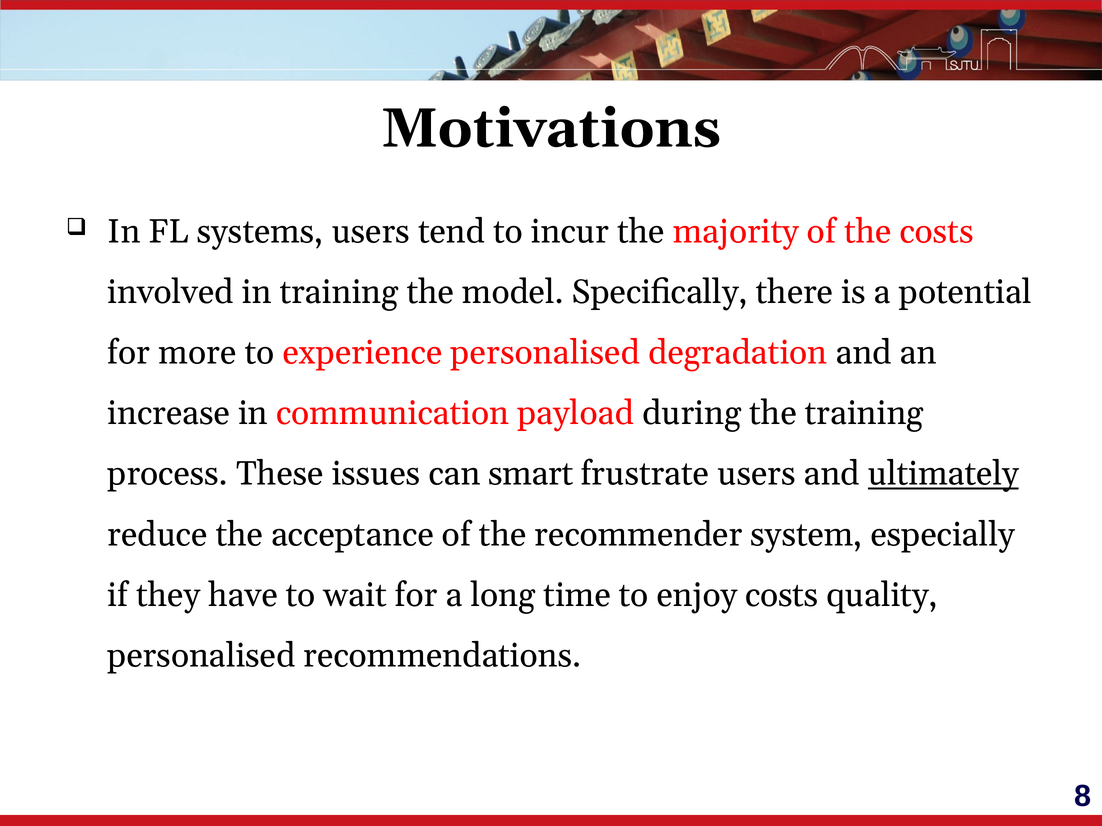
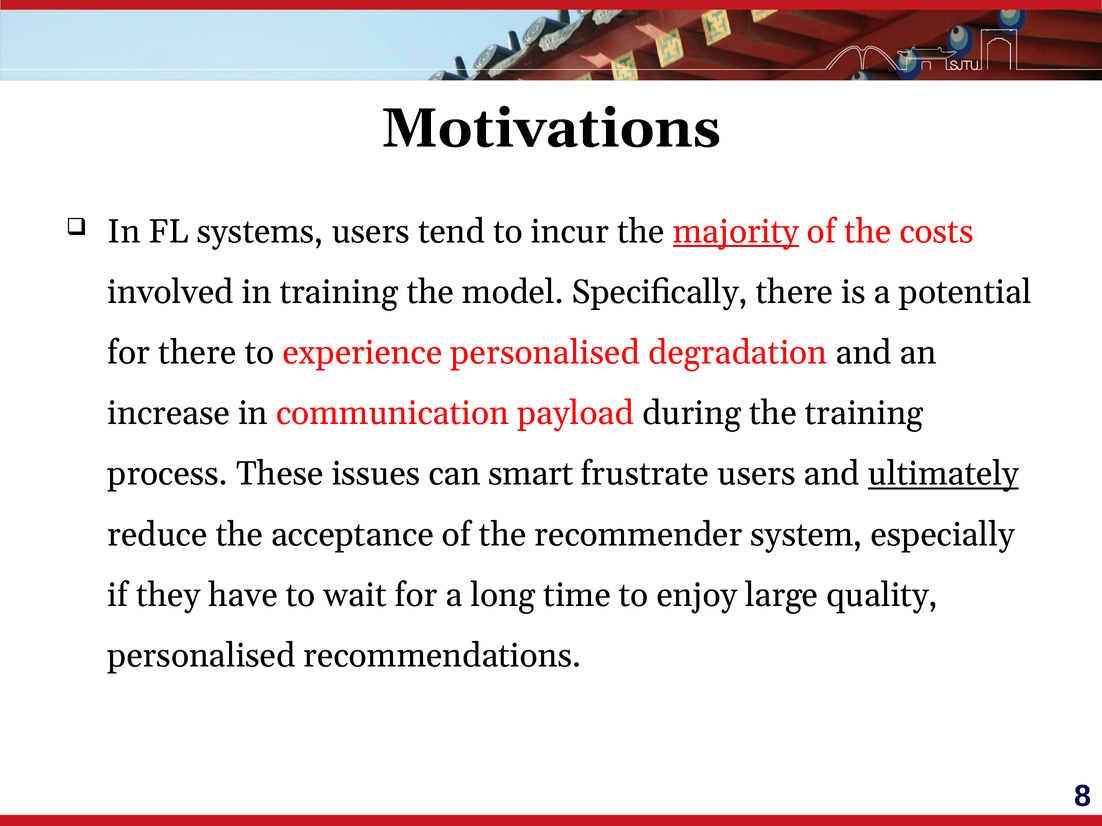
majority underline: none -> present
for more: more -> there
enjoy costs: costs -> large
